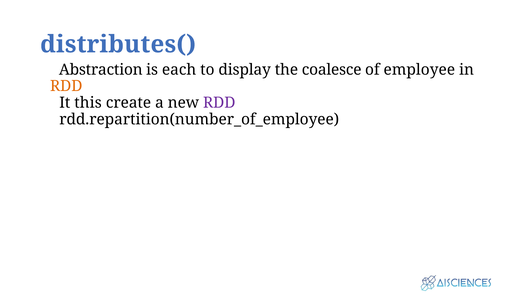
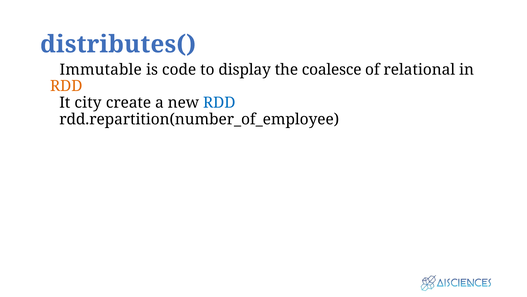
Abstraction: Abstraction -> Immutable
each: each -> code
employee: employee -> relational
this: this -> city
RDD at (219, 103) colour: purple -> blue
